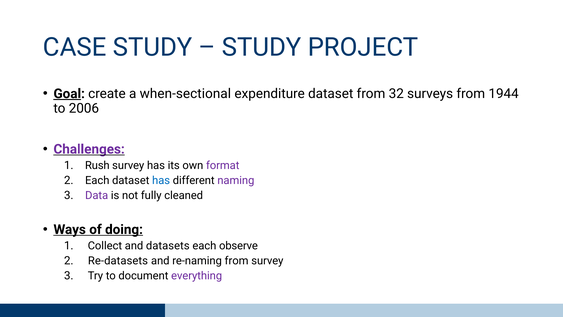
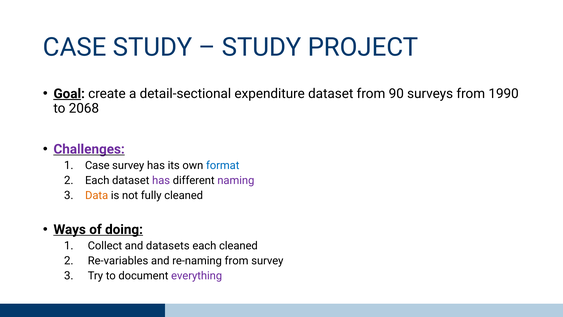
when-sectional: when-sectional -> detail-sectional
32: 32 -> 90
1944: 1944 -> 1990
2006: 2006 -> 2068
Rush at (97, 165): Rush -> Case
format colour: purple -> blue
has at (161, 180) colour: blue -> purple
Data colour: purple -> orange
each observe: observe -> cleaned
Re-datasets: Re-datasets -> Re-variables
